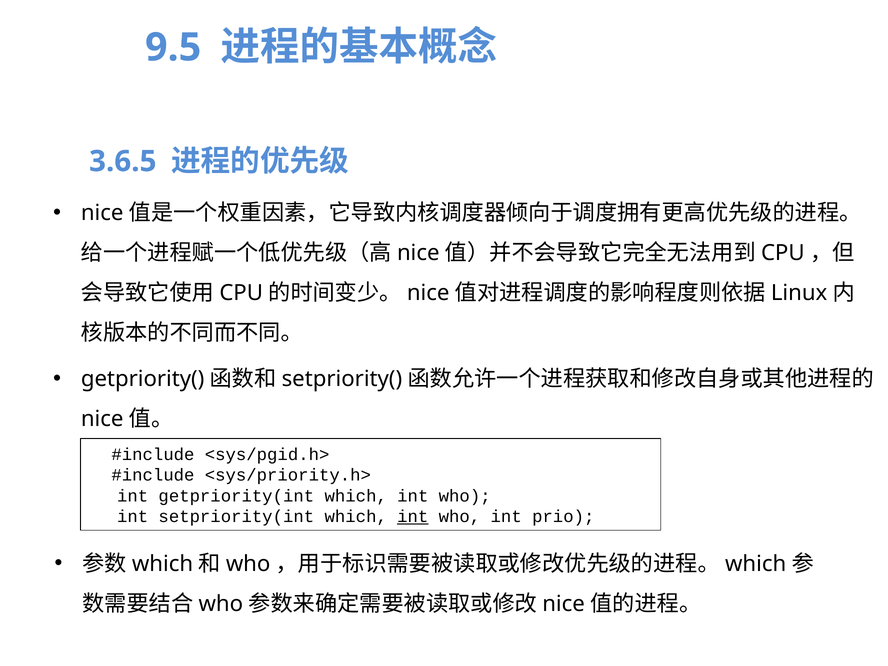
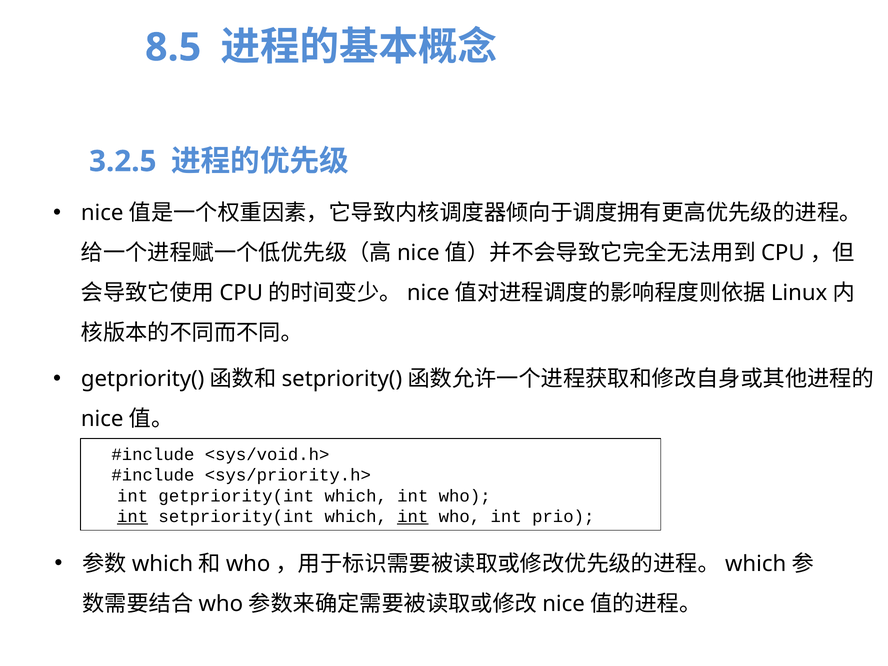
9.5: 9.5 -> 8.5
3.6.5: 3.6.5 -> 3.2.5
<sys/pgid.h>: <sys/pgid.h> -> <sys/void.h>
int at (133, 517) underline: none -> present
